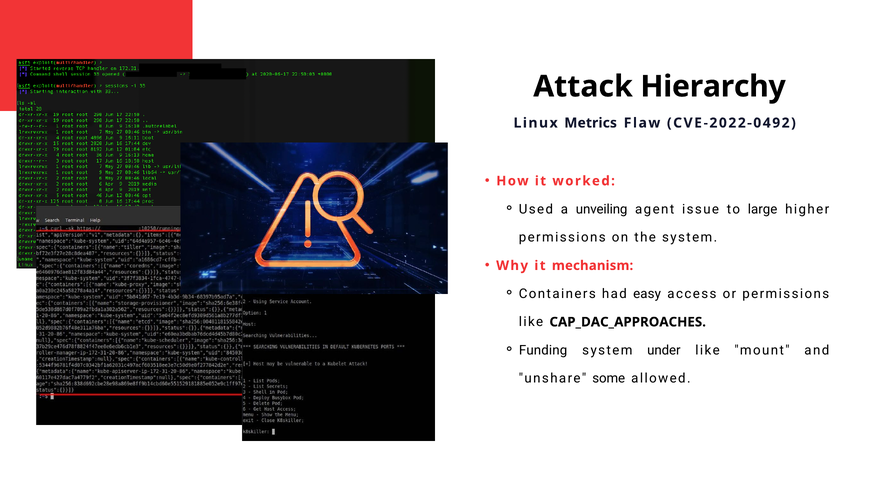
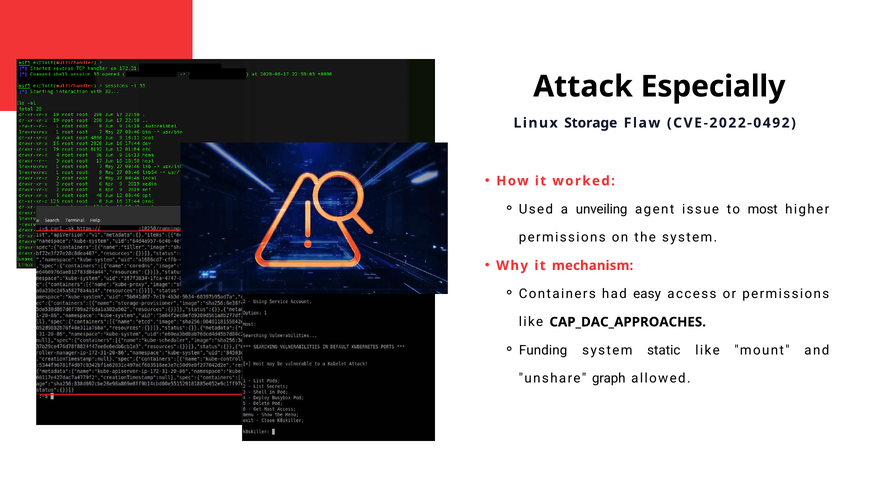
Hierarchy: Hierarchy -> Especially
Metrics: Metrics -> Storage
large: large -> most
under: under -> static
some: some -> graph
